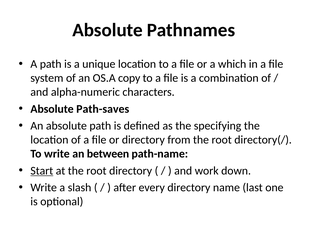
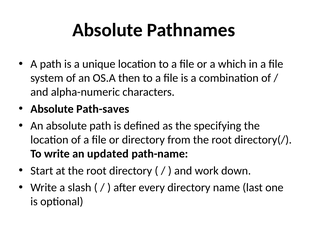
copy: copy -> then
between: between -> updated
Start underline: present -> none
